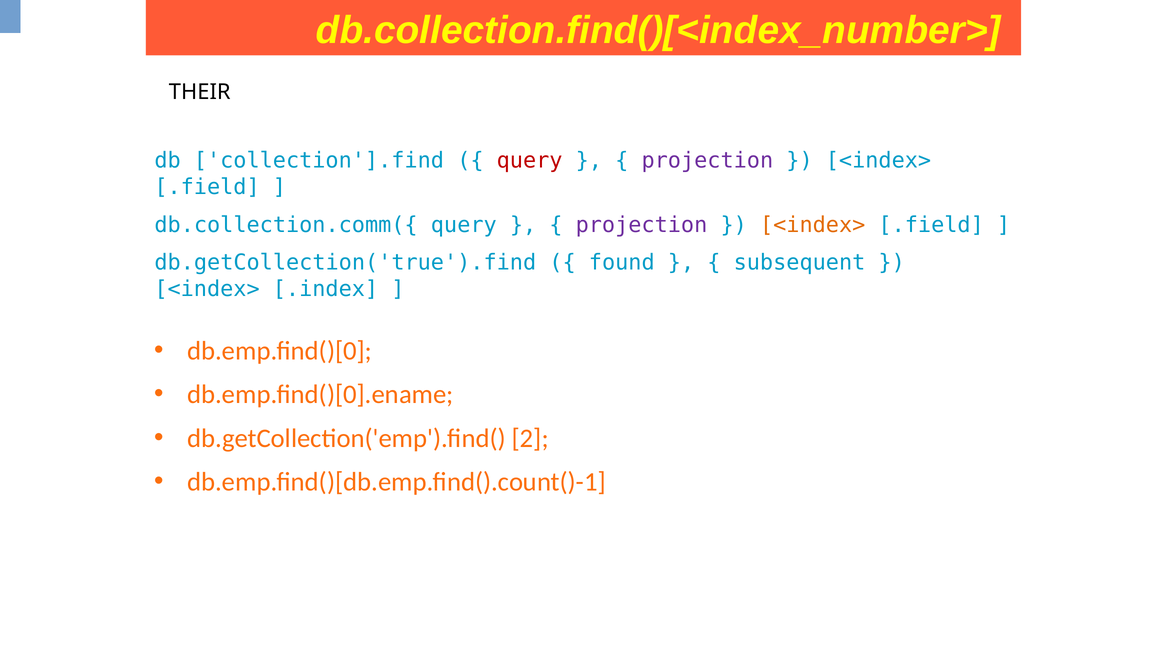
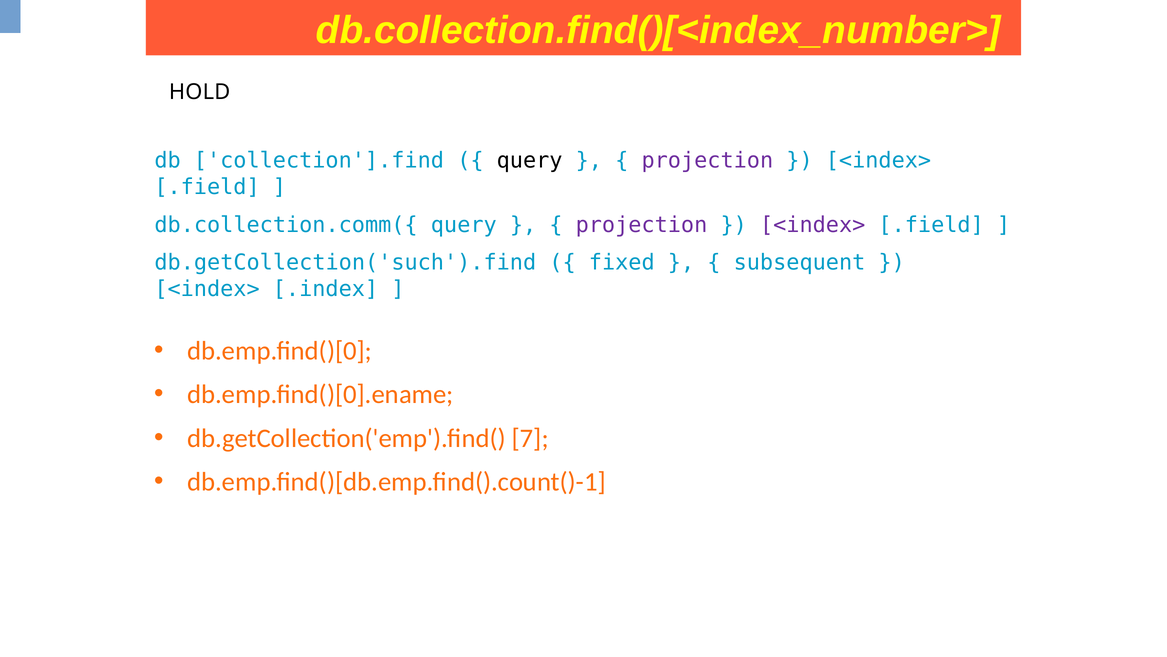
THEIR: THEIR -> HOLD
query at (530, 160) colour: red -> black
<index> at (813, 225) colour: orange -> purple
db.getCollection('true').find: db.getCollection('true').find -> db.getCollection('such').find
found: found -> fixed
2: 2 -> 7
